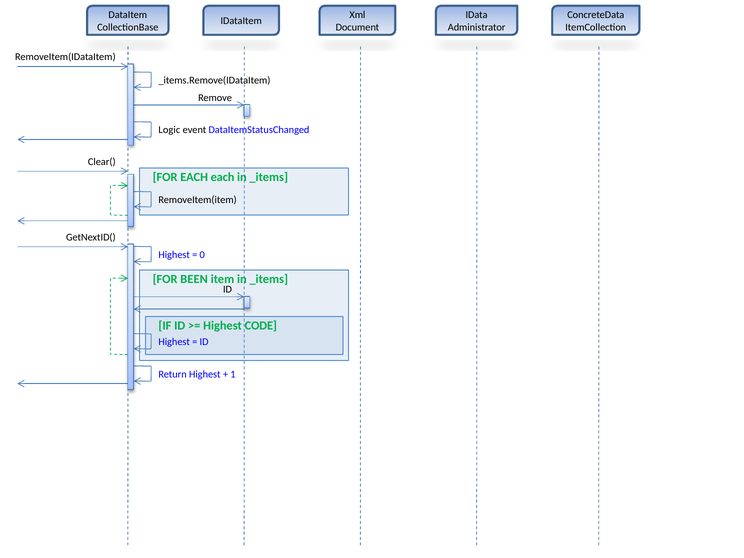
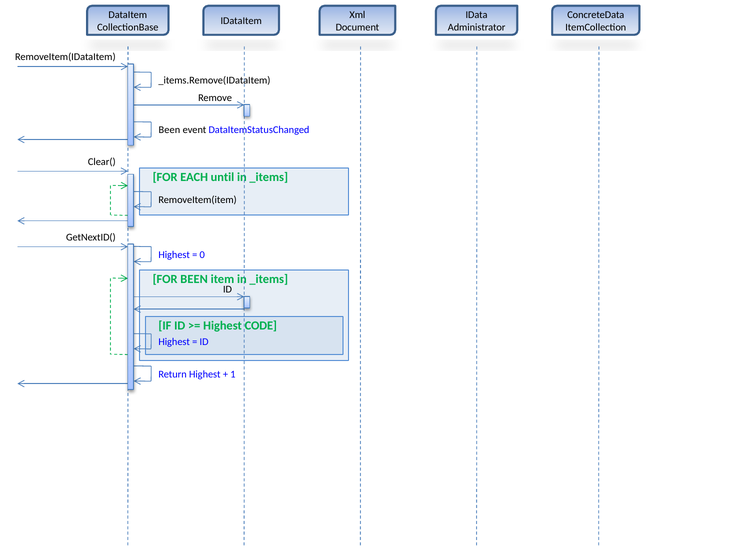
Logic at (169, 130): Logic -> Been
EACH each: each -> until
